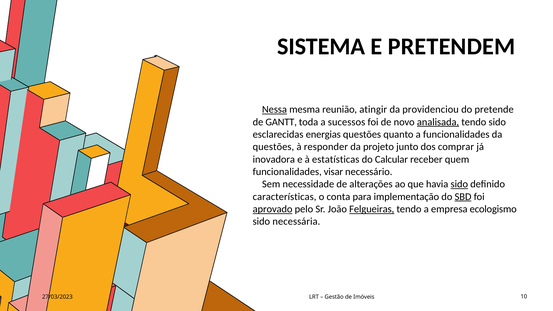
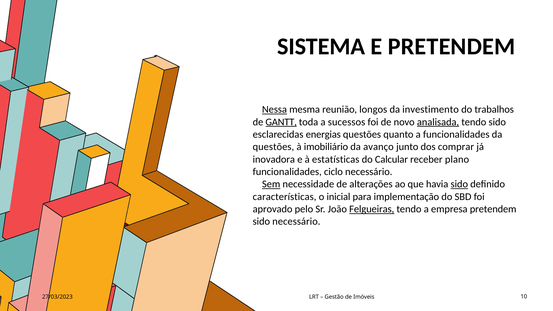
atingir: atingir -> longos
providenciou: providenciou -> investimento
pretende: pretende -> trabalhos
GANTT underline: none -> present
responder: responder -> imobiliário
projeto: projeto -> avanço
quem: quem -> plano
visar: visar -> ciclo
Sem underline: none -> present
conta: conta -> inicial
SBD underline: present -> none
aprovado underline: present -> none
empresa ecologismo: ecologismo -> pretendem
sido necessária: necessária -> necessário
